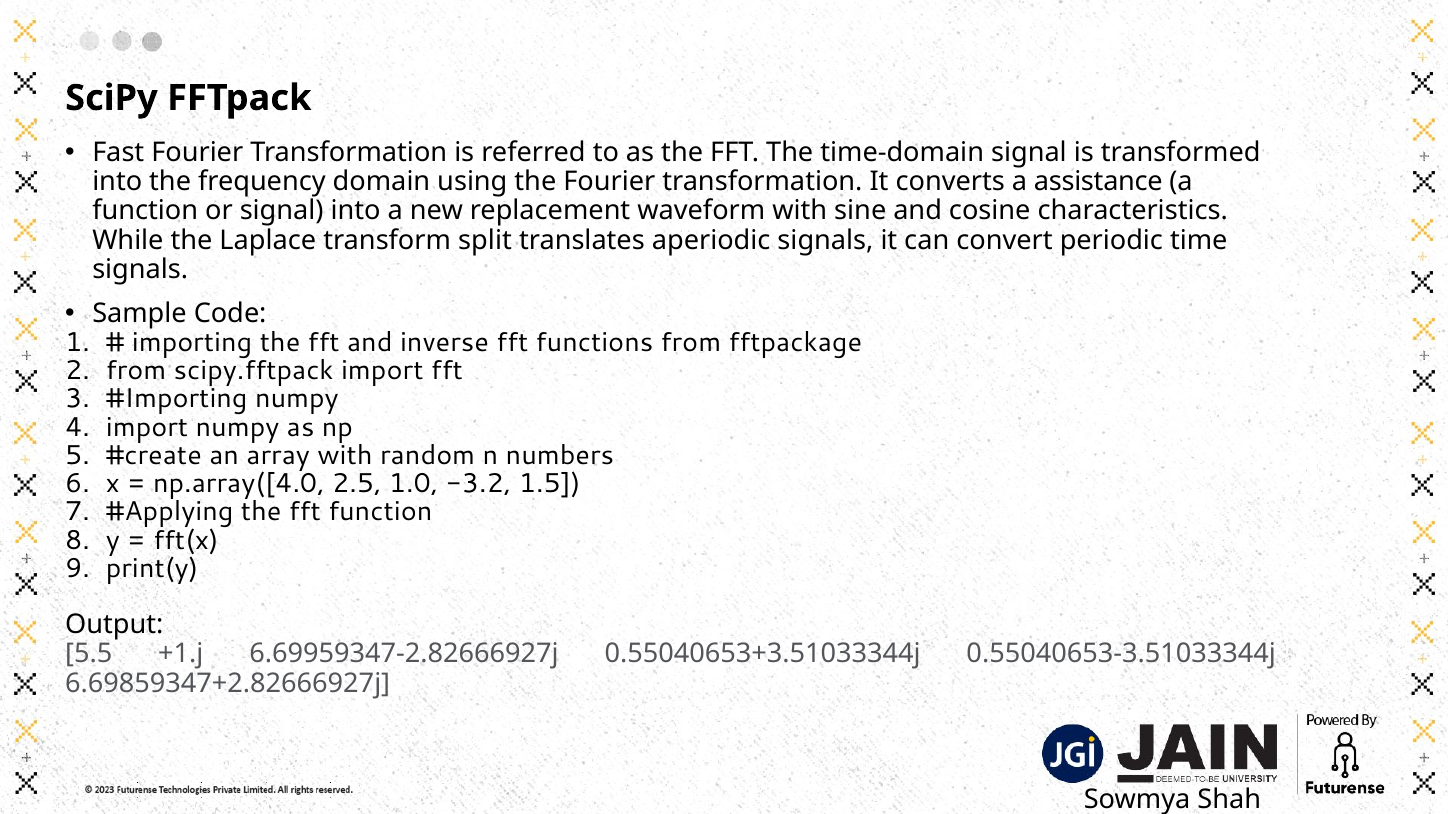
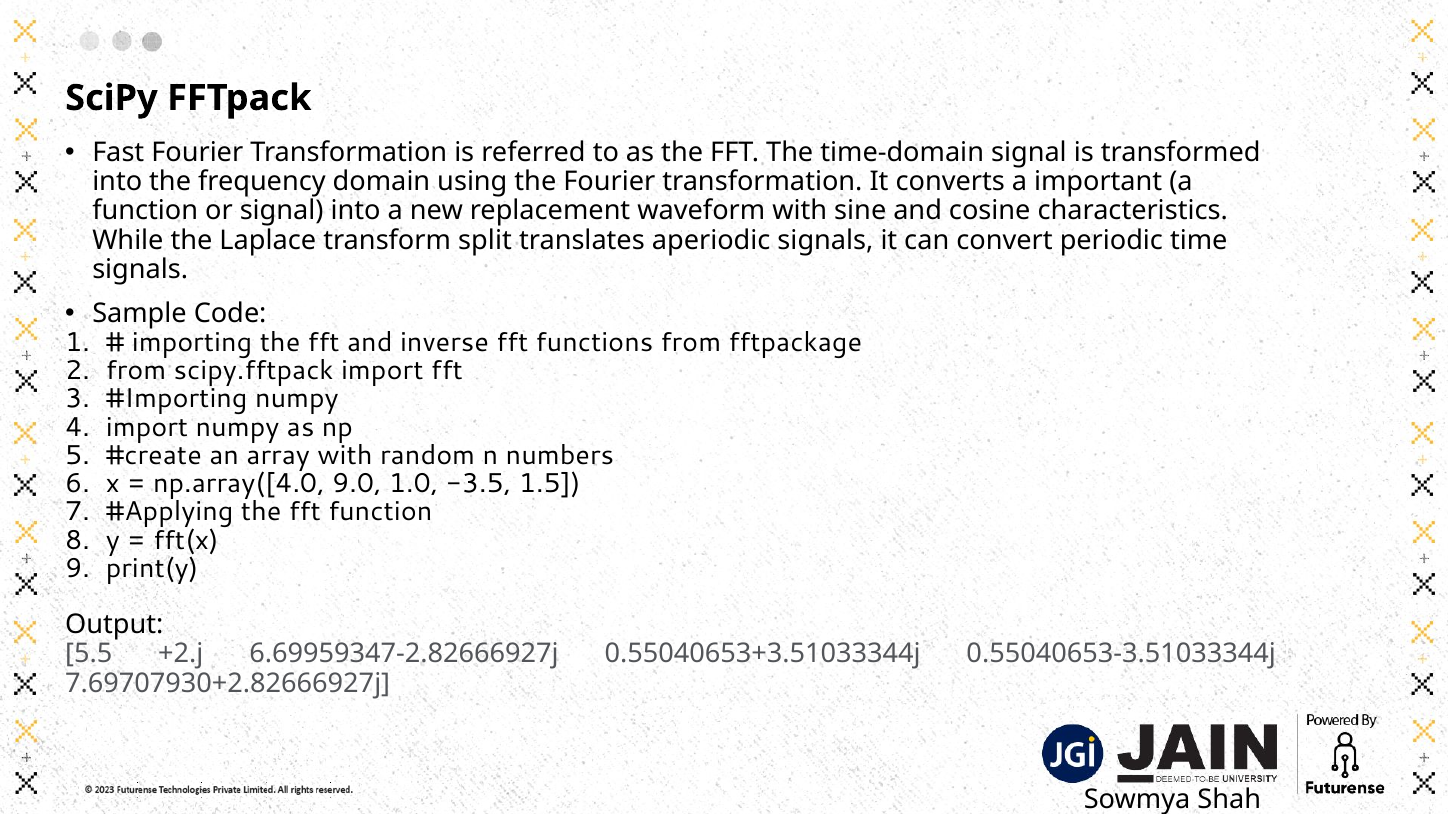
assistance: assistance -> important
2.5: 2.5 -> 9.0
-3.2: -3.2 -> -3.5
+1.j: +1.j -> +2.j
6.69859347+2.82666927j: 6.69859347+2.82666927j -> 7.69707930+2.82666927j
